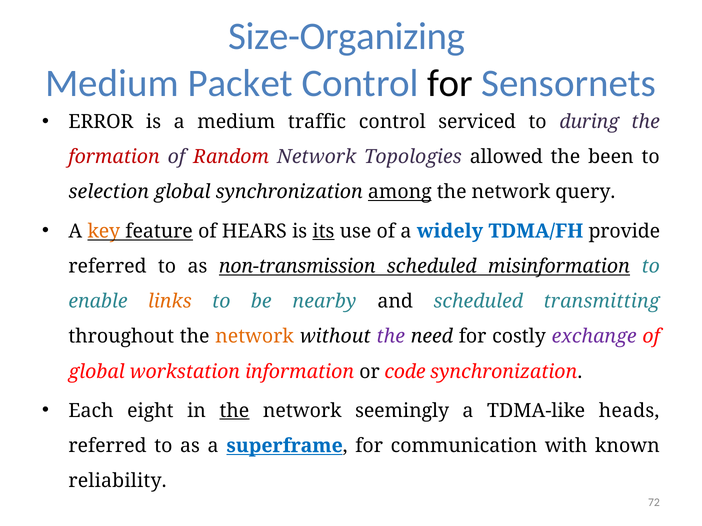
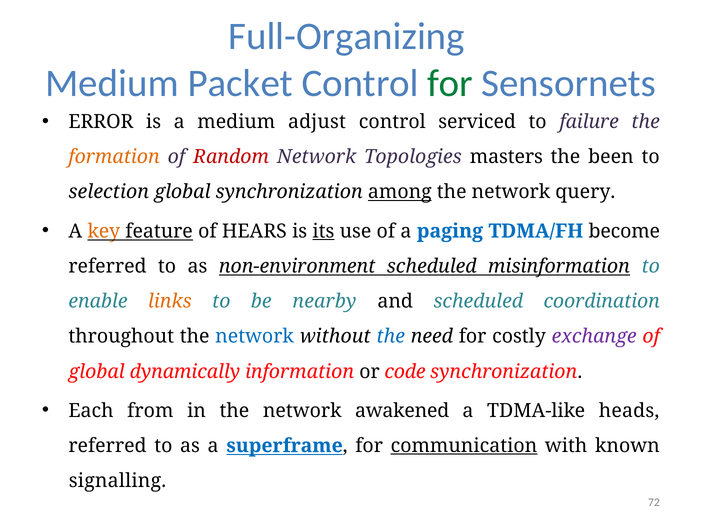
Size-Organizing: Size-Organizing -> Full-Organizing
for at (450, 83) colour: black -> green
traffic: traffic -> adjust
during: during -> failure
formation colour: red -> orange
allowed: allowed -> masters
widely: widely -> paging
provide: provide -> become
non-transmission: non-transmission -> non-environment
transmitting: transmitting -> coordination
network at (255, 337) colour: orange -> blue
the at (391, 337) colour: purple -> blue
workstation: workstation -> dynamically
eight: eight -> from
the at (234, 411) underline: present -> none
seemingly: seemingly -> awakened
communication underline: none -> present
reliability: reliability -> signalling
